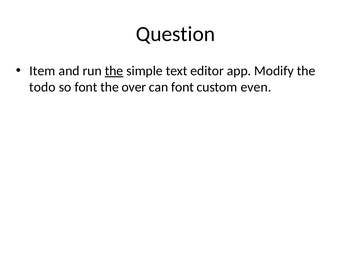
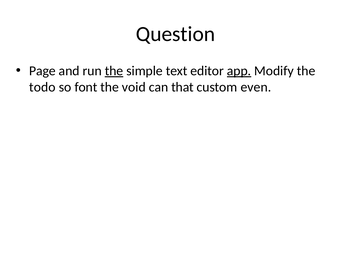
Item: Item -> Page
app underline: none -> present
over: over -> void
can font: font -> that
